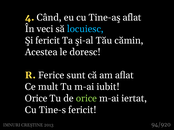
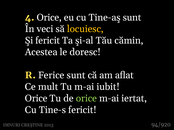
4 Când: Când -> Orice
Tine-aş aflat: aflat -> sunt
locuiesc colour: light blue -> yellow
